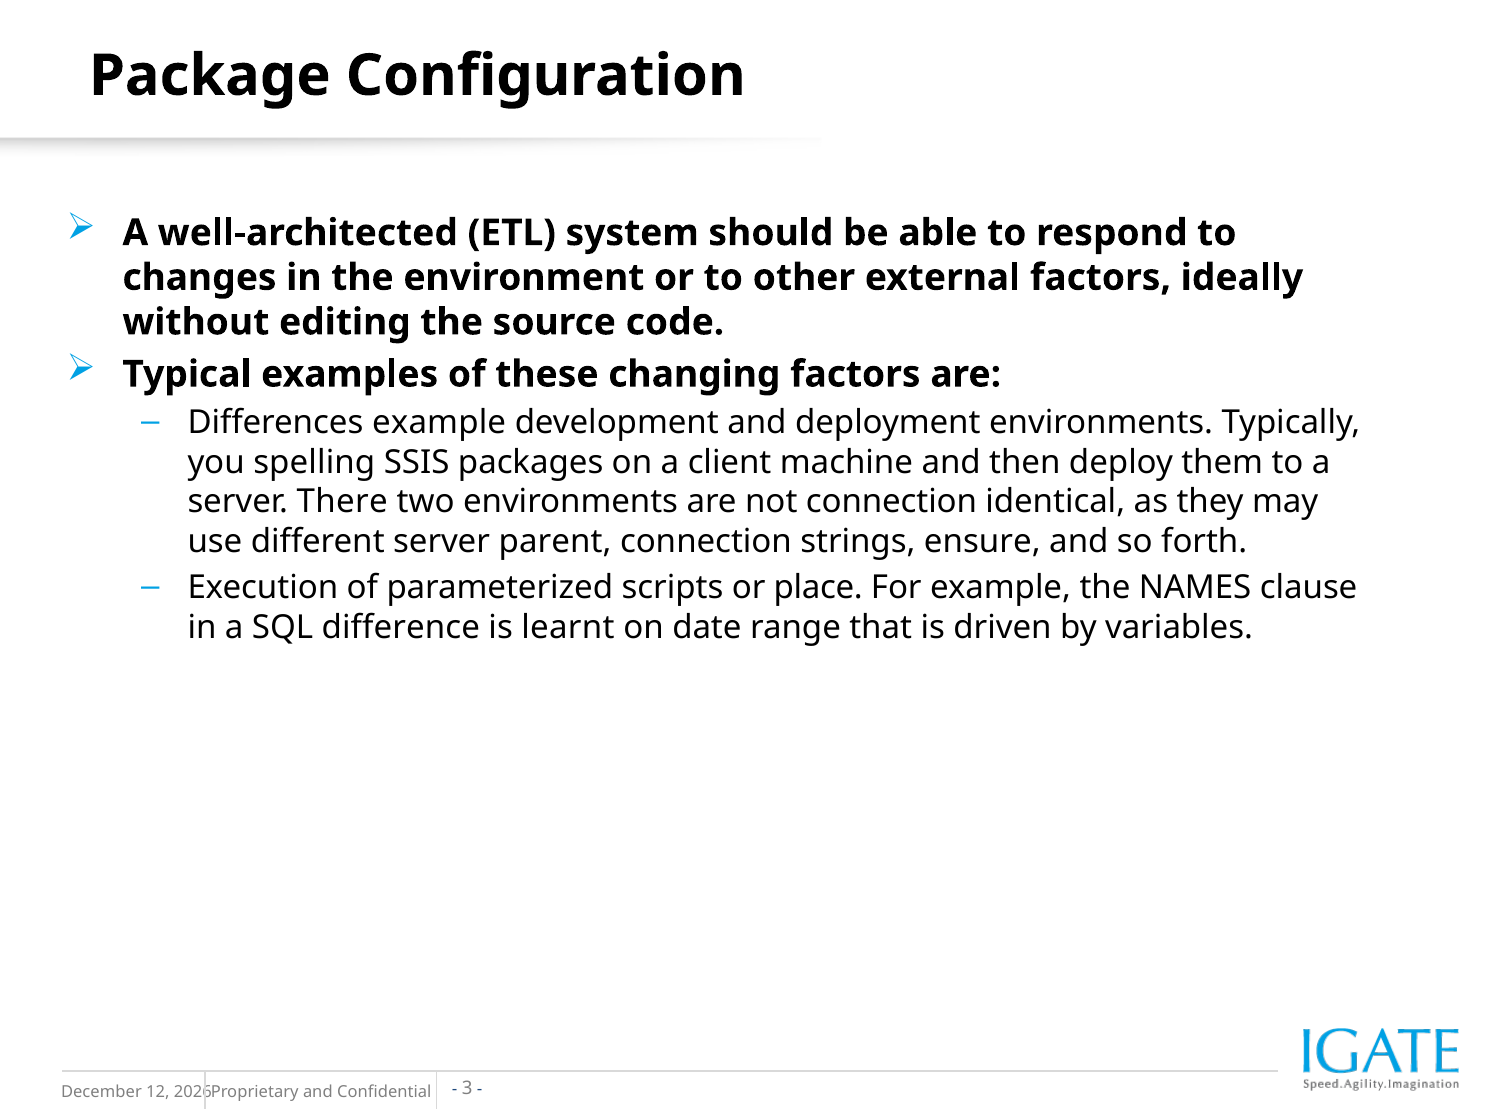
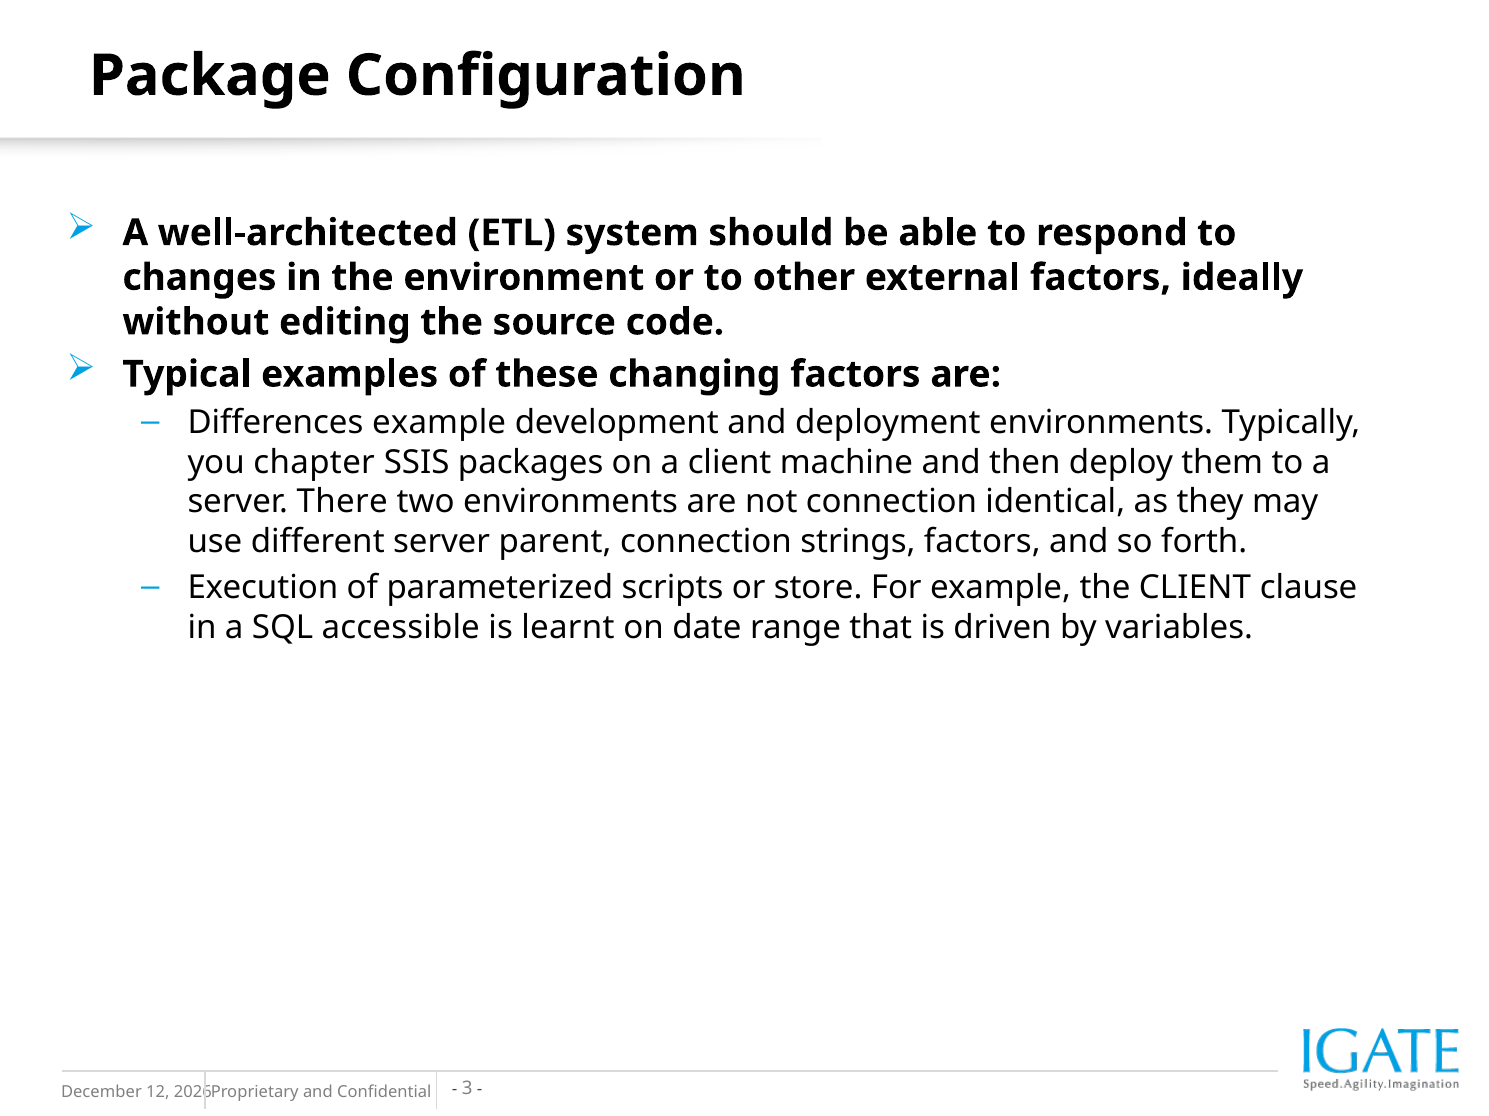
spelling: spelling -> chapter
strings ensure: ensure -> factors
place: place -> store
the NAMES: NAMES -> CLIENT
difference: difference -> accessible
